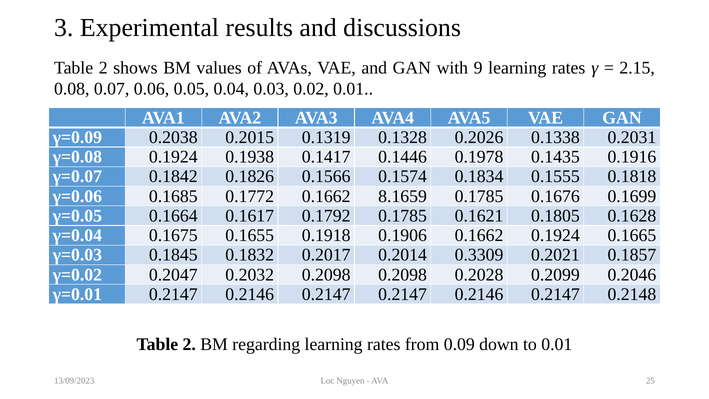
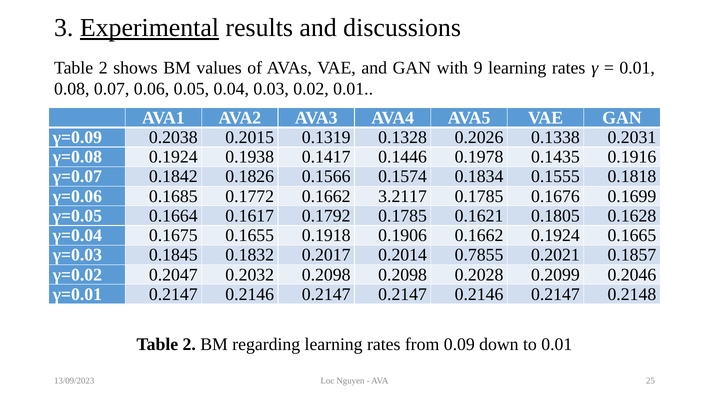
Experimental underline: none -> present
2.15 at (637, 68): 2.15 -> 0.01
8.1659: 8.1659 -> 3.2117
0.3309: 0.3309 -> 0.7855
